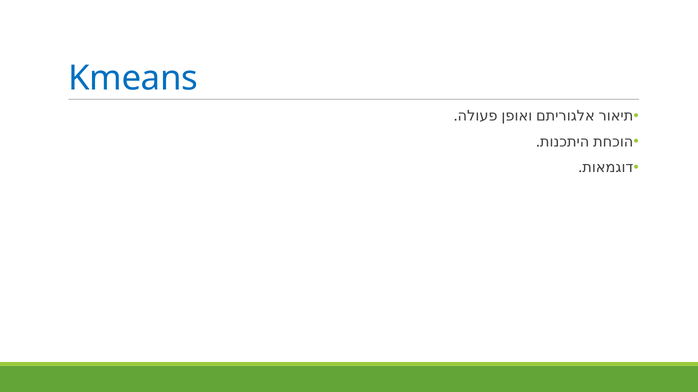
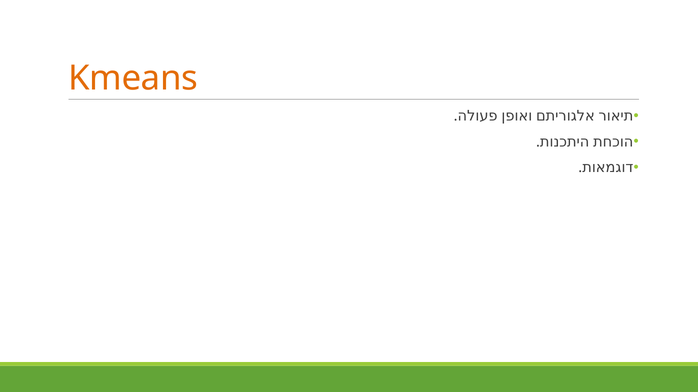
Kmeans colour: blue -> orange
